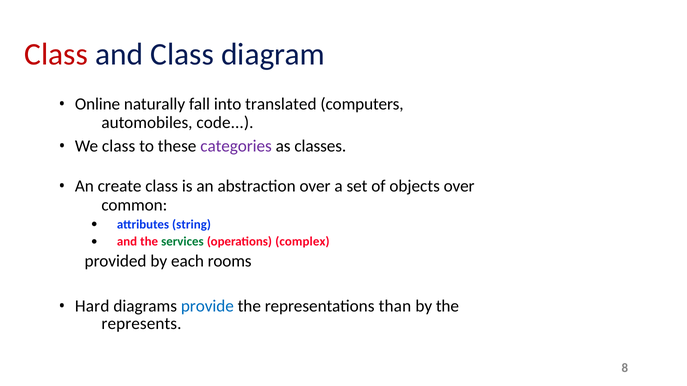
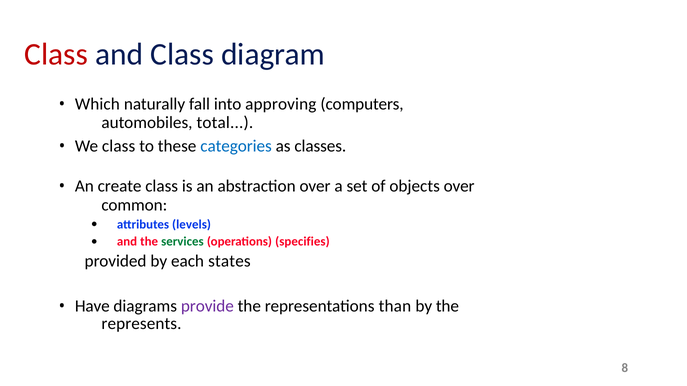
Online: Online -> Which
translated: translated -> approving
code: code -> total
categories colour: purple -> blue
string: string -> levels
complex: complex -> specifies
rooms: rooms -> states
Hard: Hard -> Have
provide colour: blue -> purple
